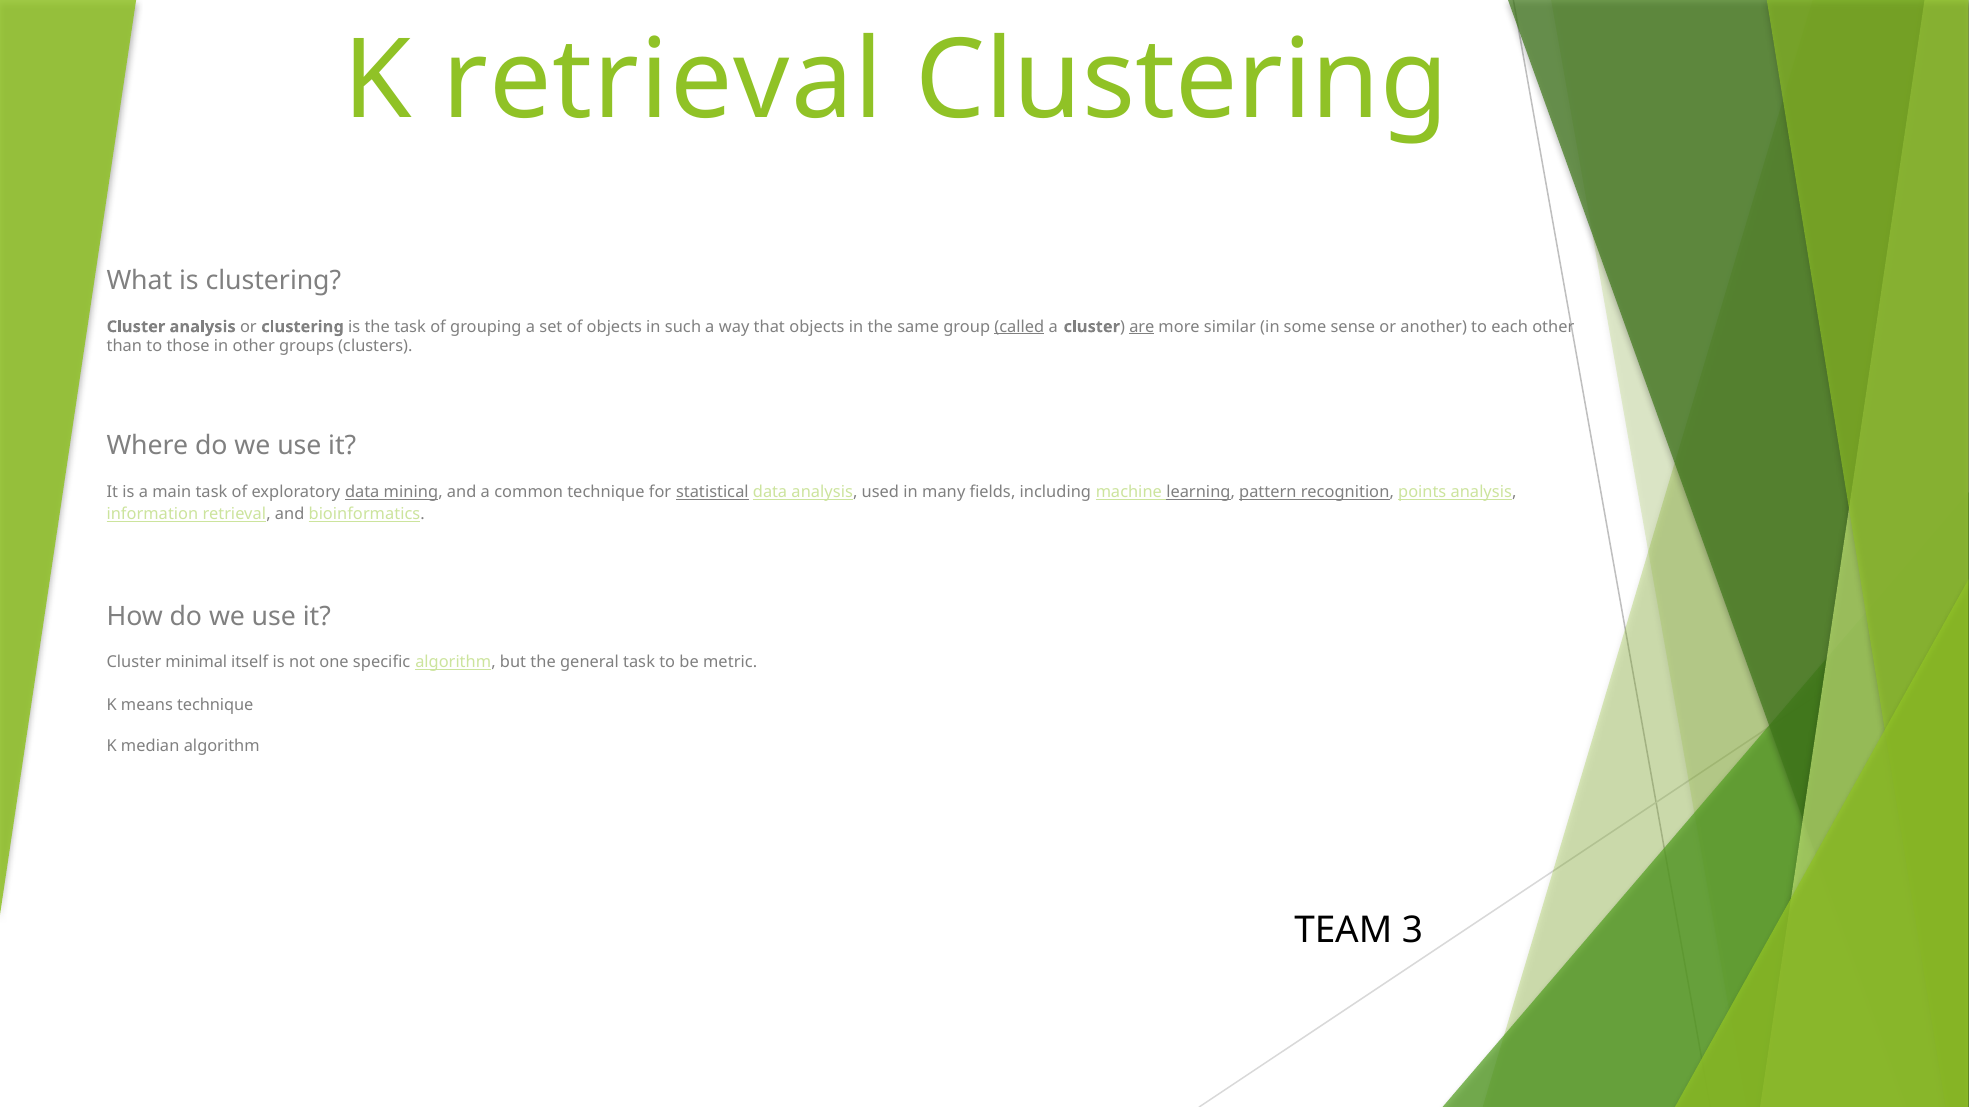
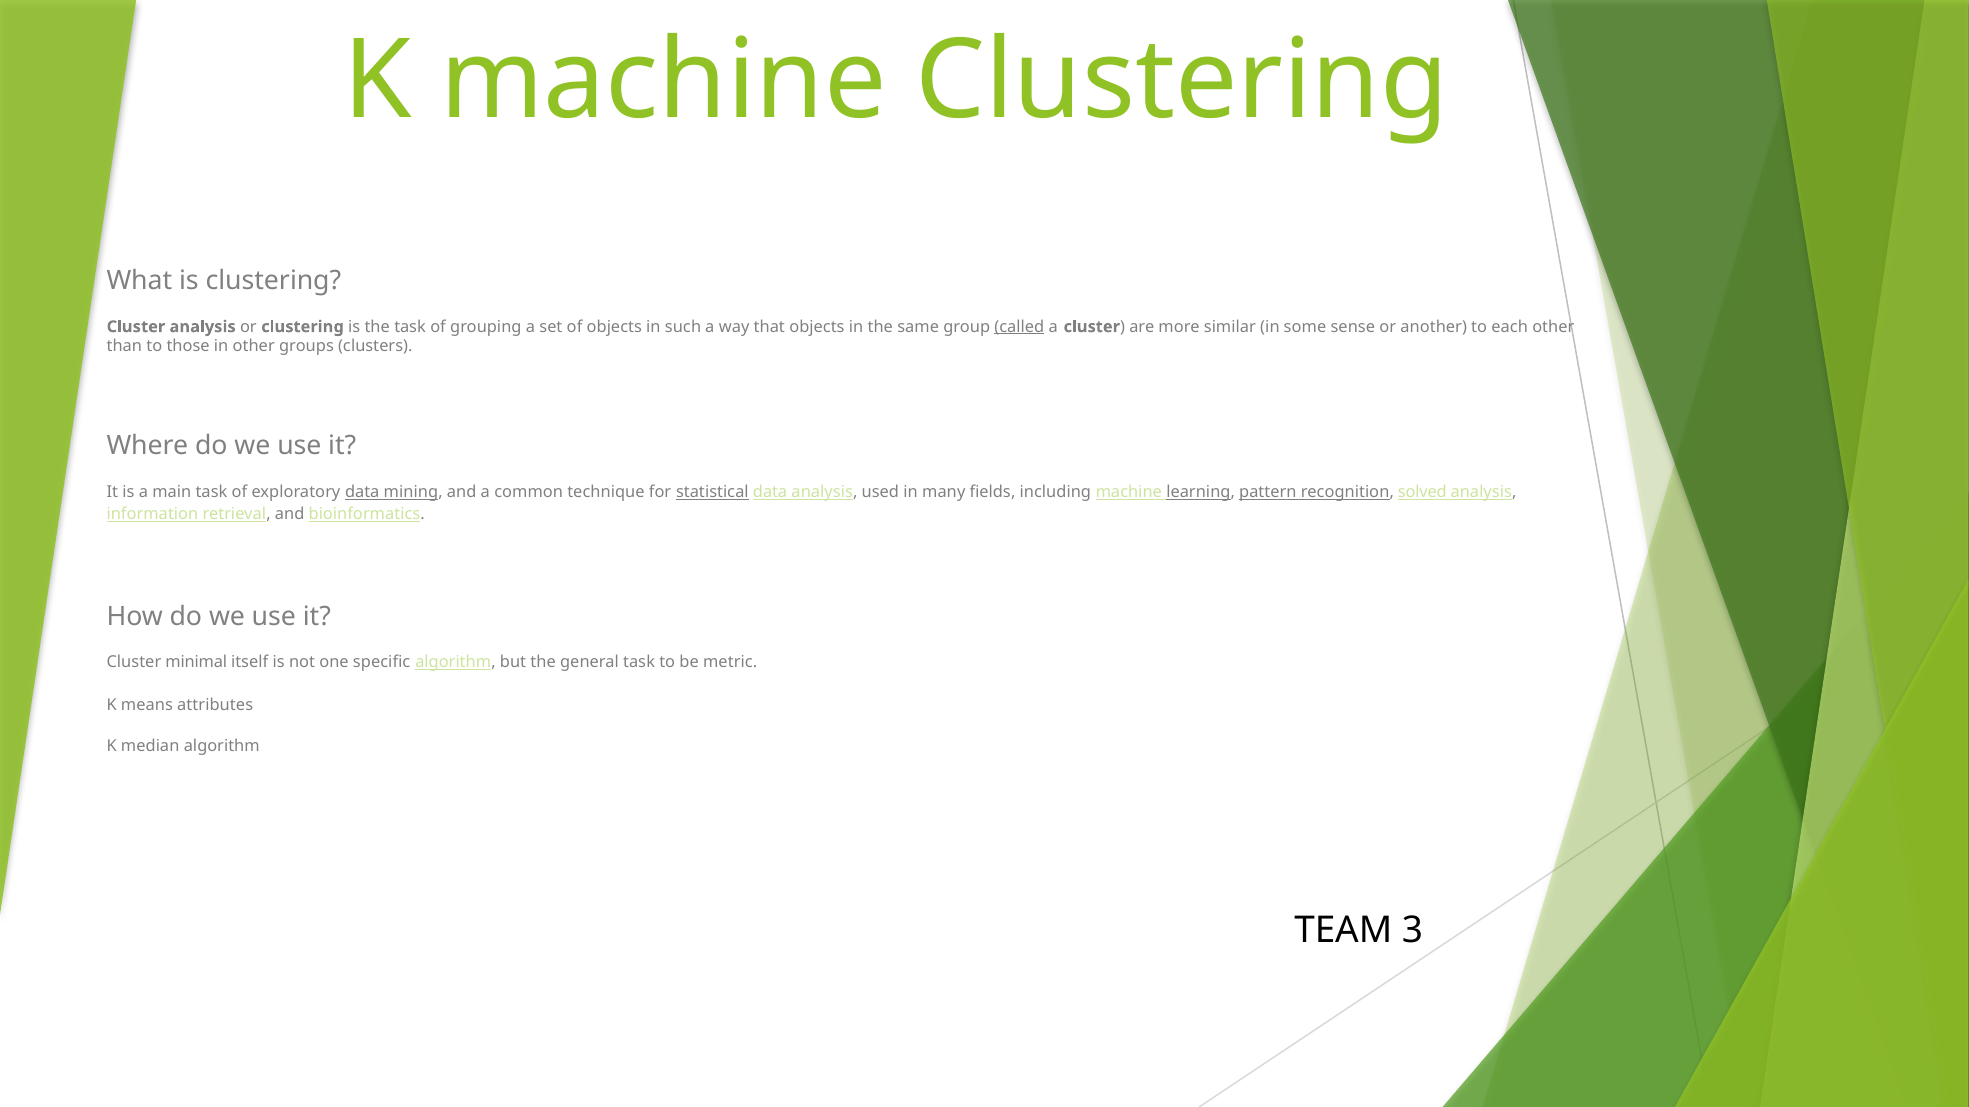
K retrieval: retrieval -> machine
are underline: present -> none
points: points -> solved
means technique: technique -> attributes
